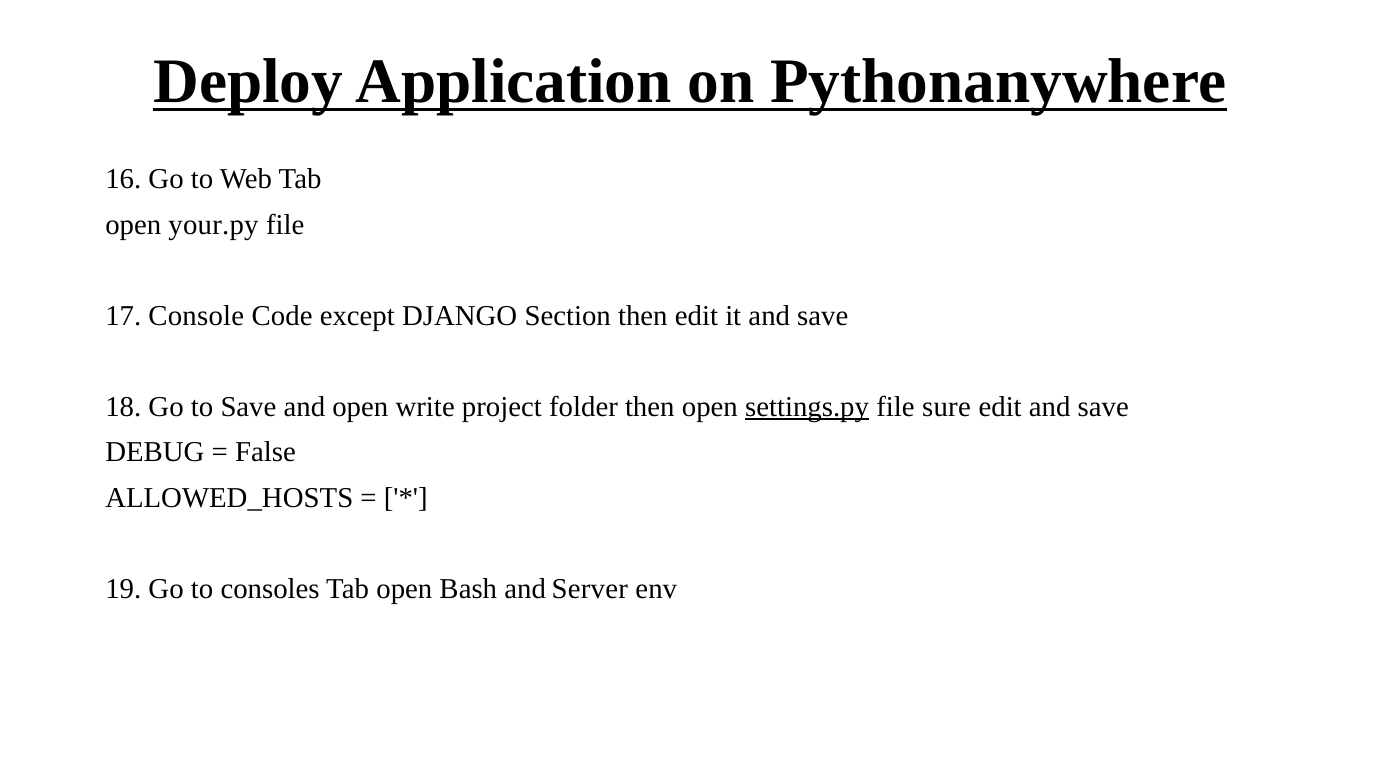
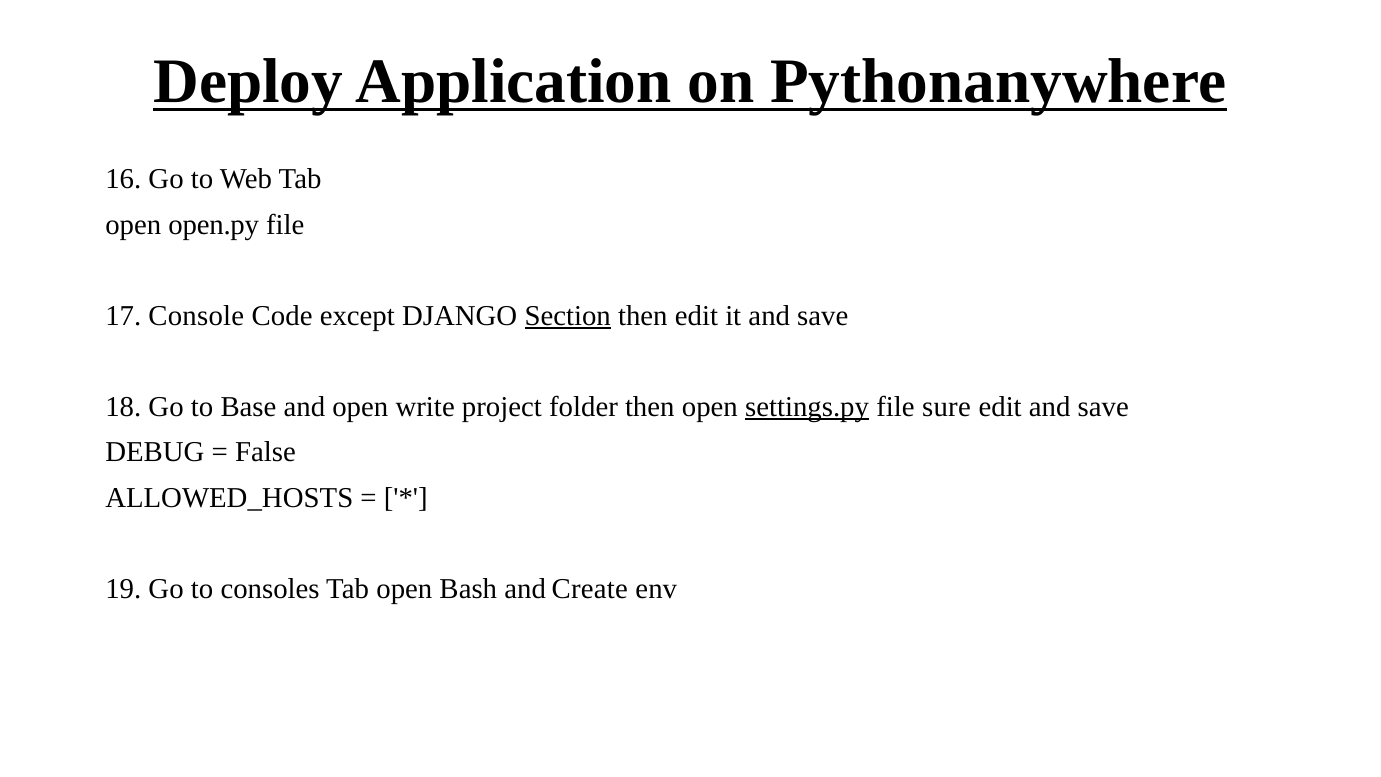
your.py: your.py -> open.py
Section underline: none -> present
to Save: Save -> Base
Server: Server -> Create
